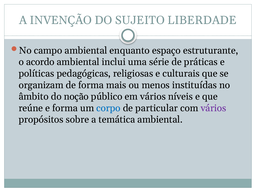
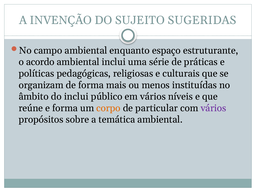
LIBERDADE: LIBERDADE -> SUGERIDAS
do noção: noção -> inclui
corpo colour: blue -> orange
